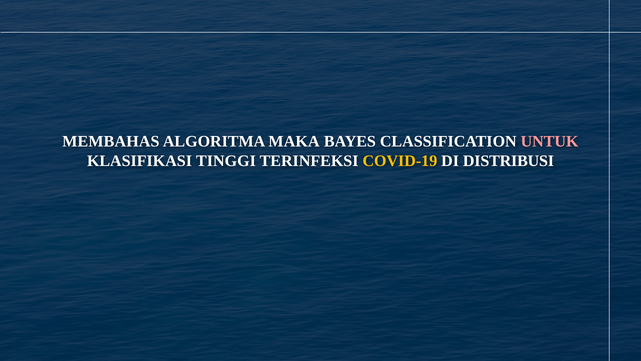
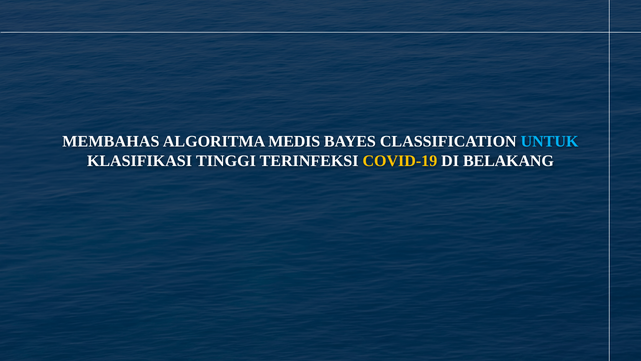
MAKA: MAKA -> MEDIS
UNTUK colour: pink -> light blue
DISTRIBUSI: DISTRIBUSI -> BELAKANG
